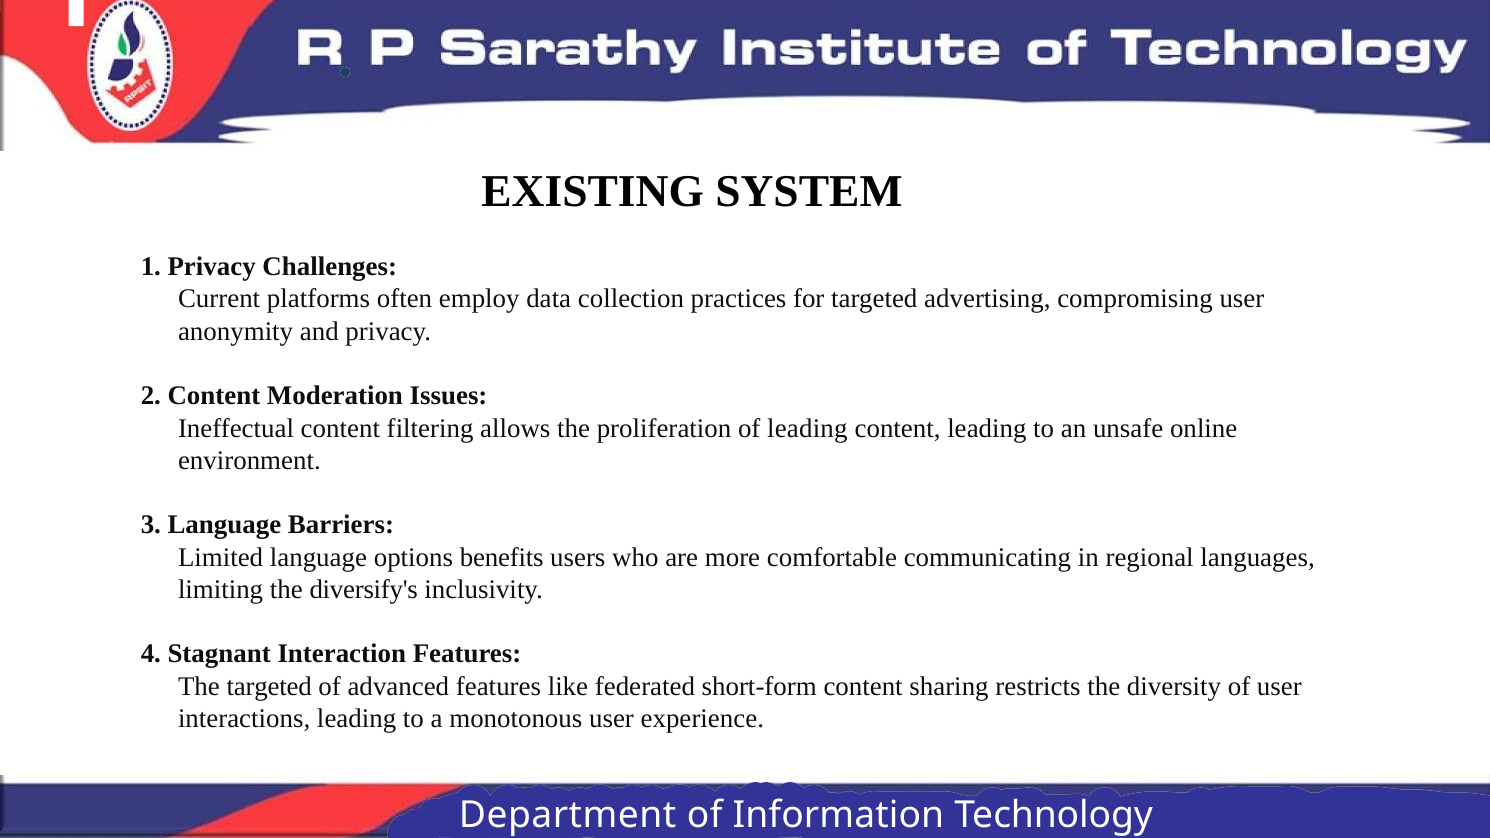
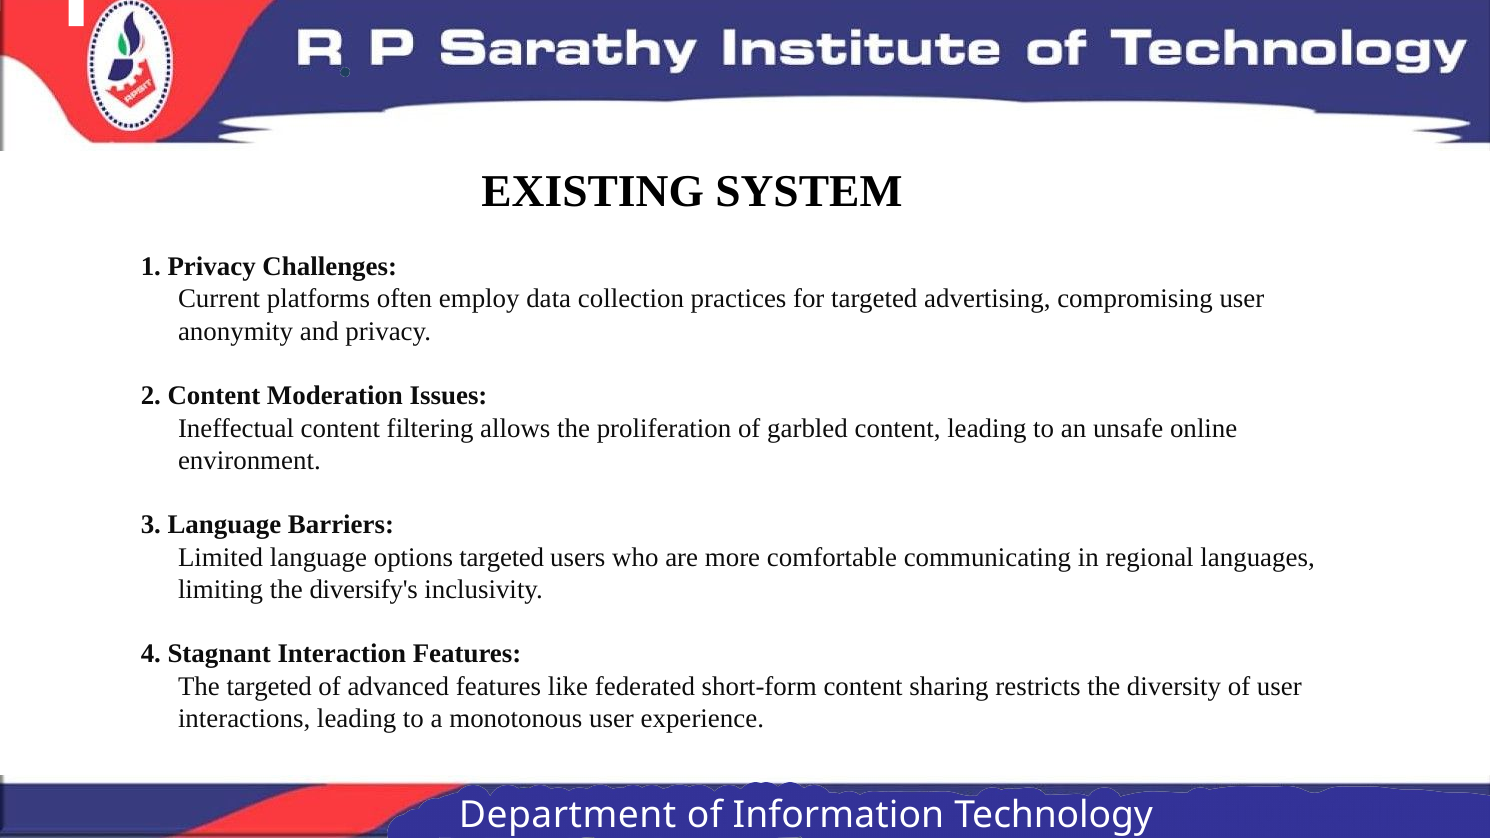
of leading: leading -> garbled
options benefits: benefits -> targeted
